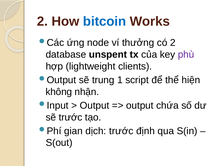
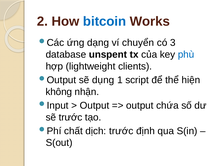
node: node -> dạng
thưởng: thưởng -> chuyển
có 2: 2 -> 3
phù colour: purple -> blue
trung: trung -> dụng
gian: gian -> chất
